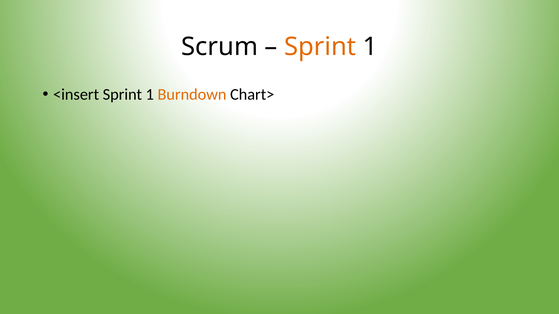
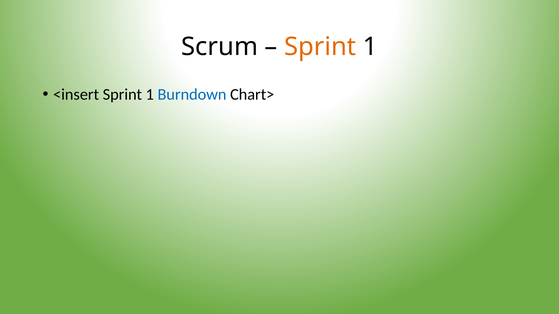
Burndown colour: orange -> blue
